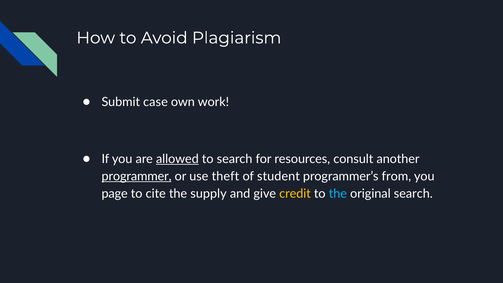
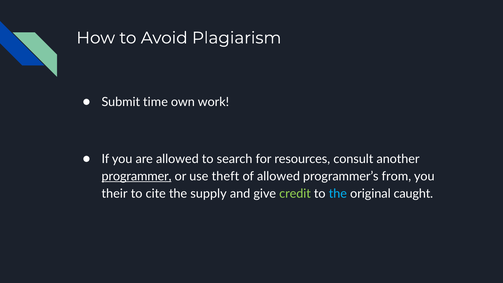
case: case -> time
allowed at (177, 159) underline: present -> none
of student: student -> allowed
page: page -> their
credit colour: yellow -> light green
original search: search -> caught
